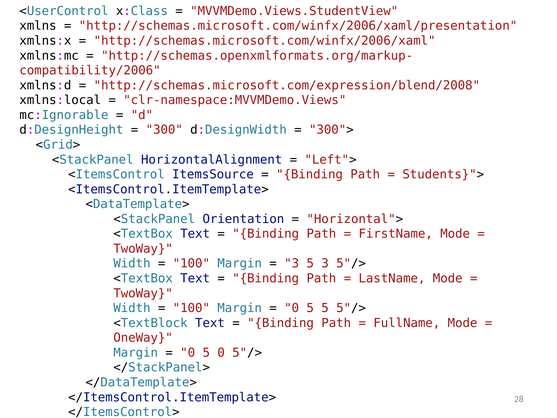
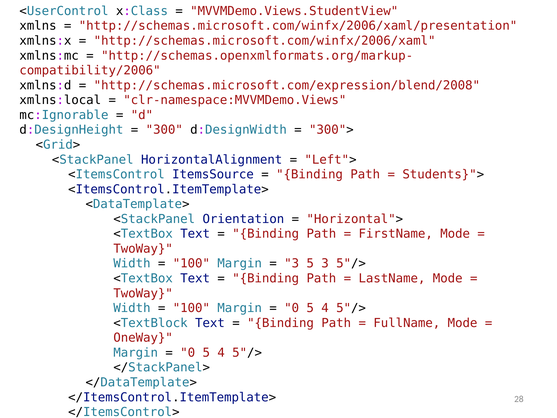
5 at (325, 308): 5 -> 4
0 at (221, 352): 0 -> 4
